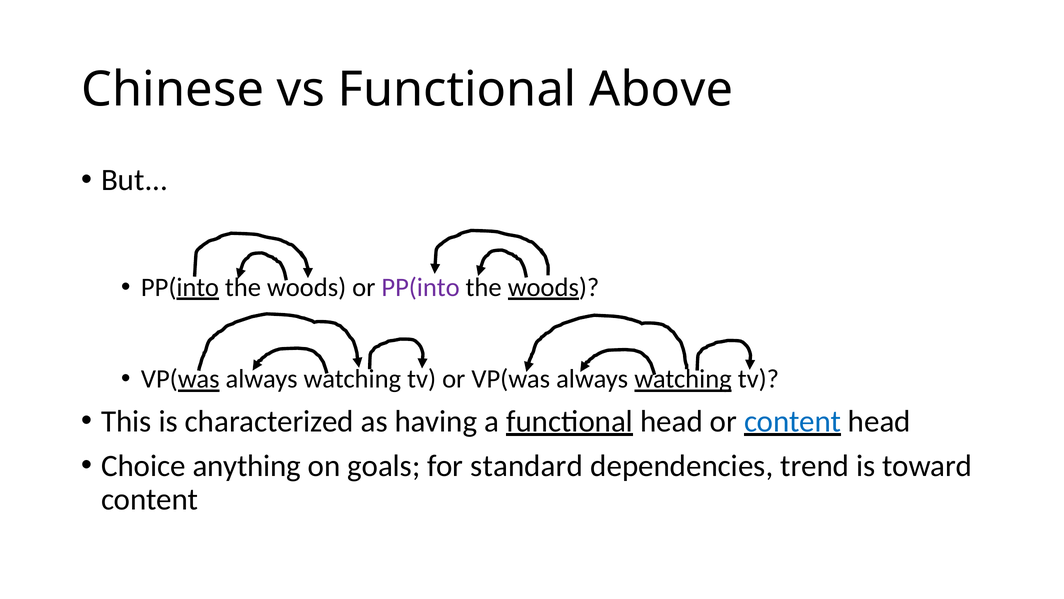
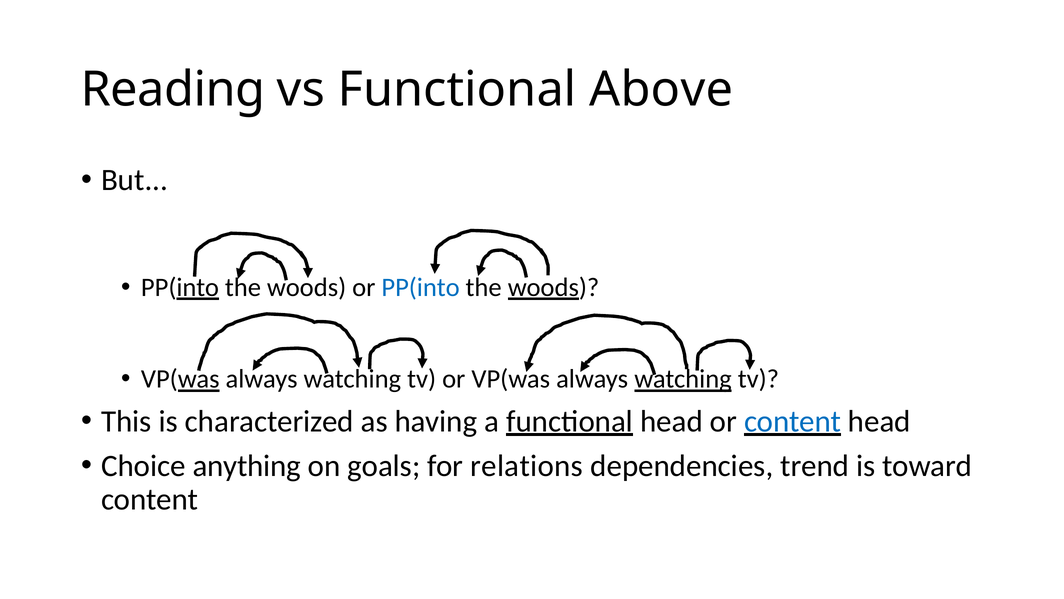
Chinese: Chinese -> Reading
PP(into at (421, 287) colour: purple -> blue
standard: standard -> relations
